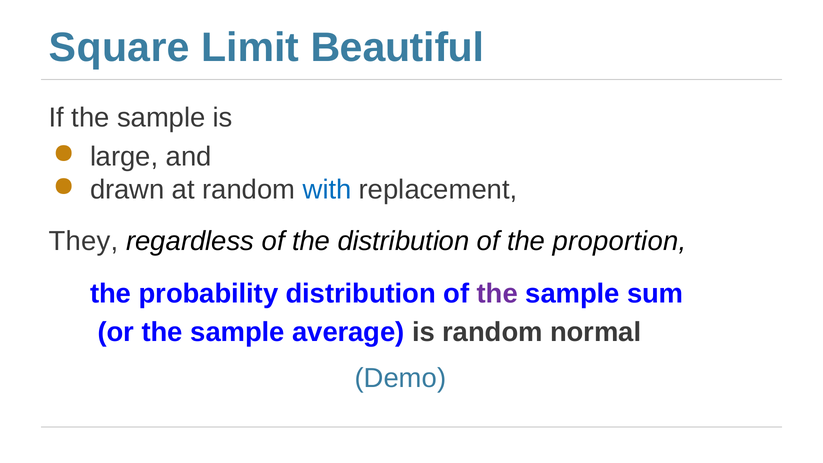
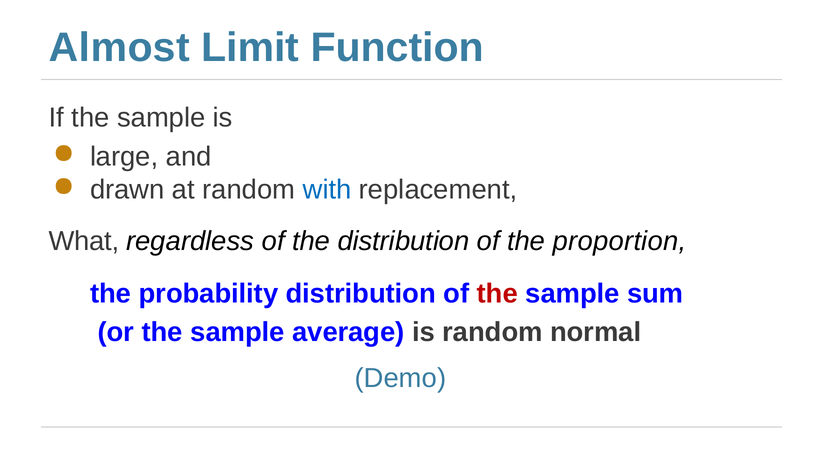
Square: Square -> Almost
Beautiful: Beautiful -> Function
They: They -> What
the at (497, 294) colour: purple -> red
